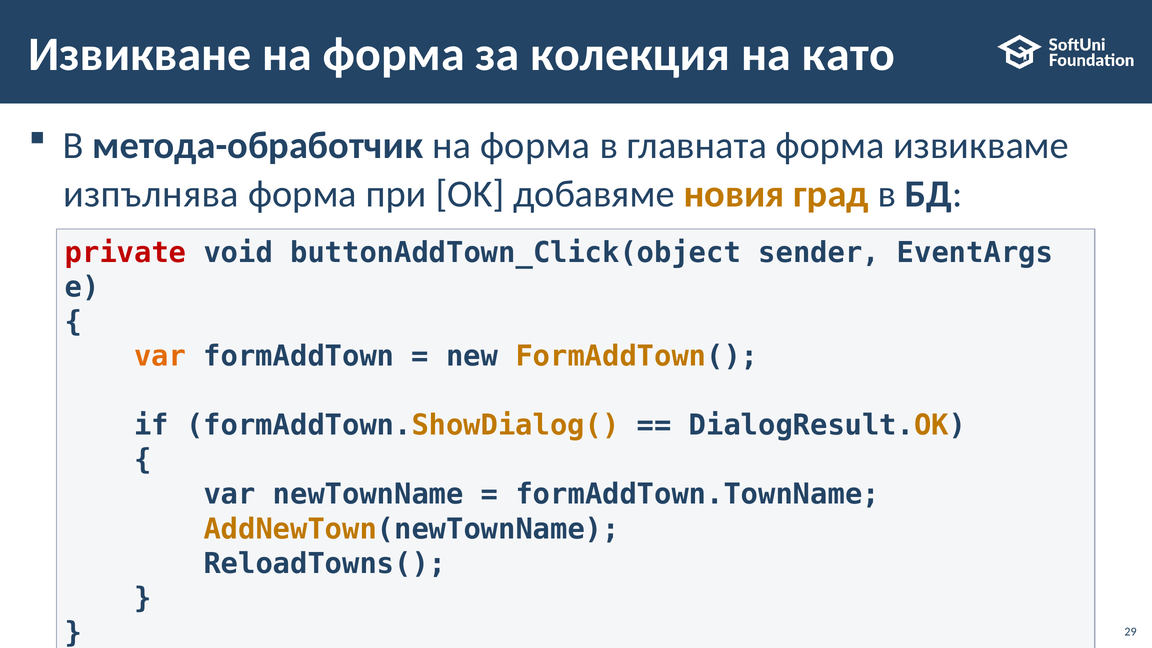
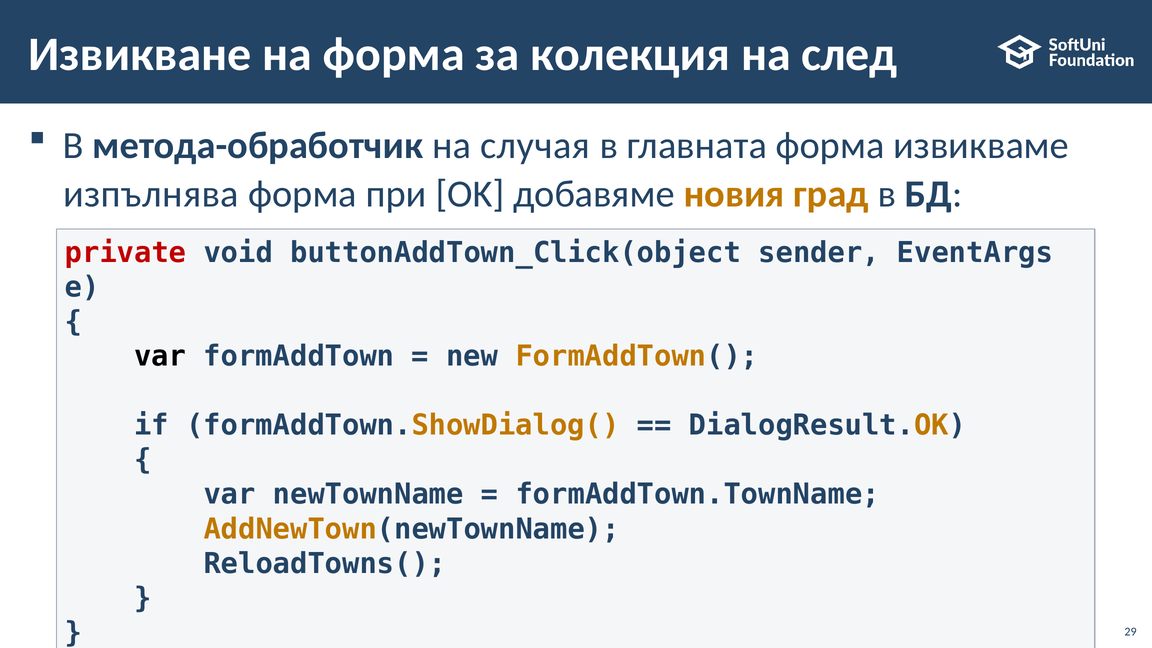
като: като -> след
метода-обработчик на форма: форма -> случая
var at (160, 356) colour: orange -> black
